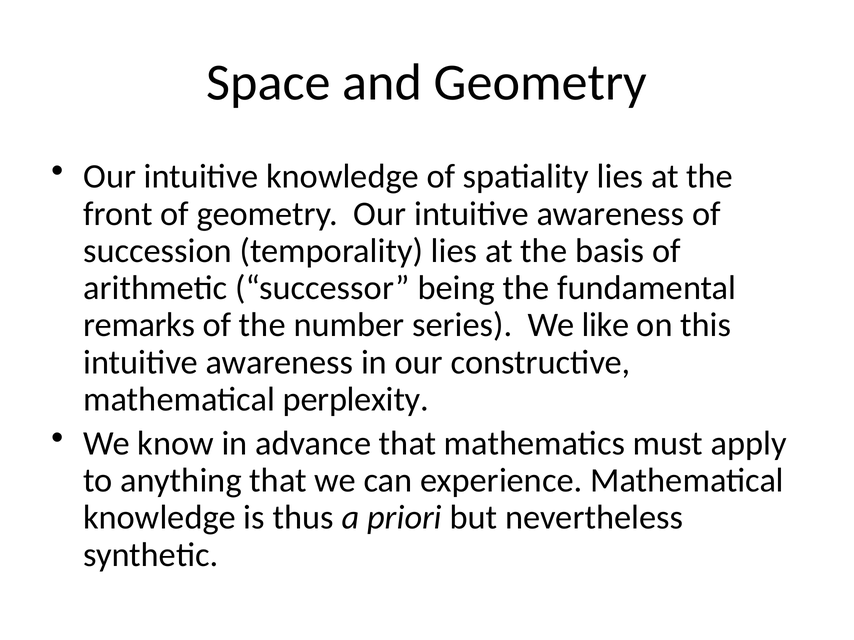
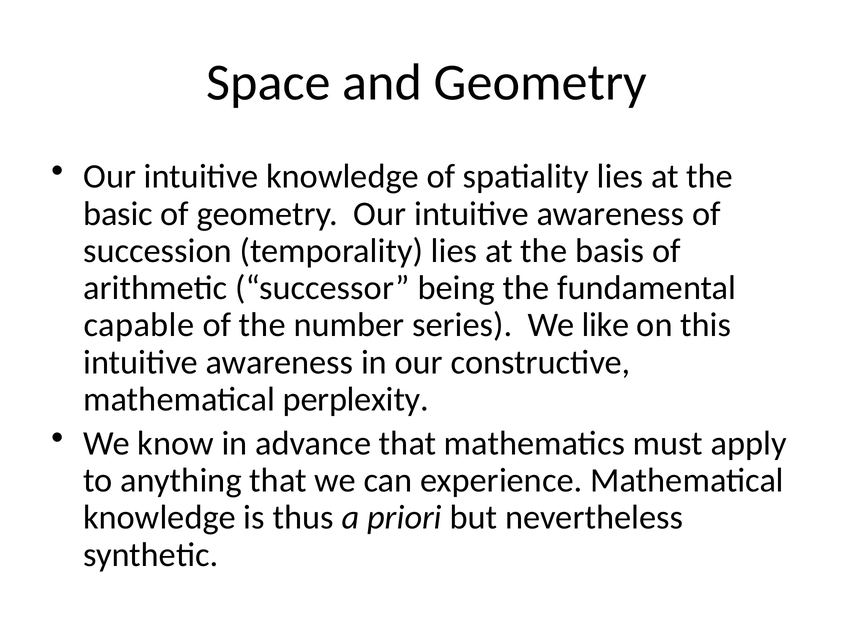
front: front -> basic
remarks: remarks -> capable
